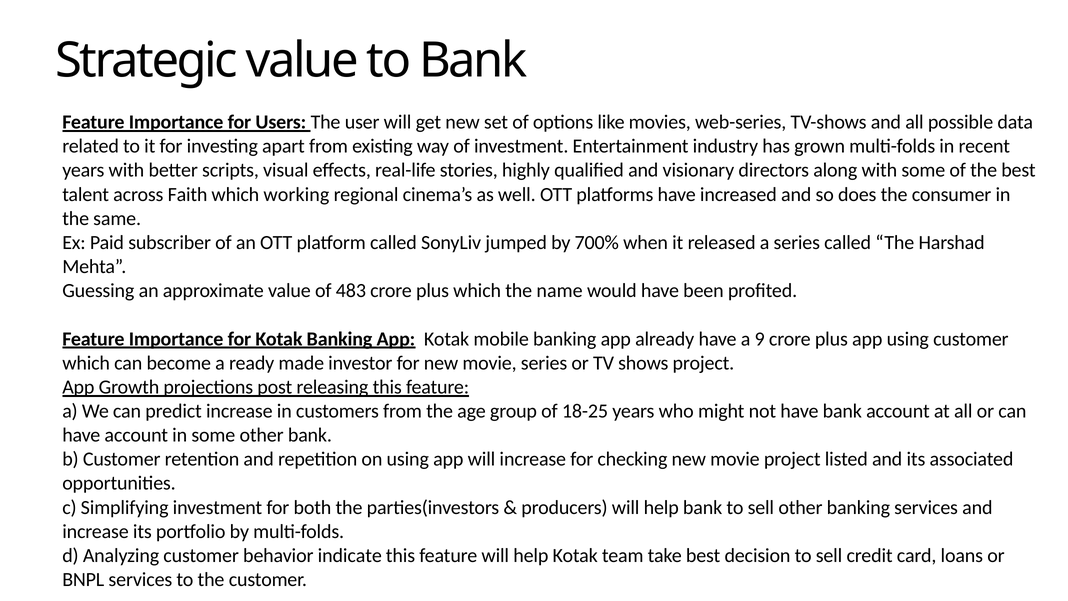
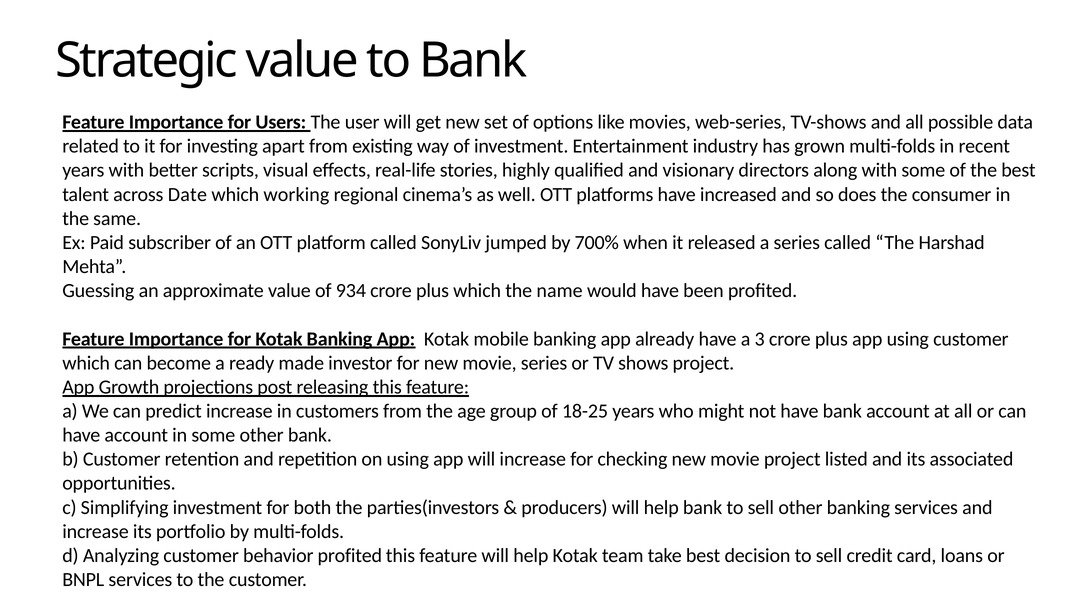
Faith: Faith -> Date
483: 483 -> 934
9: 9 -> 3
behavior indicate: indicate -> profited
